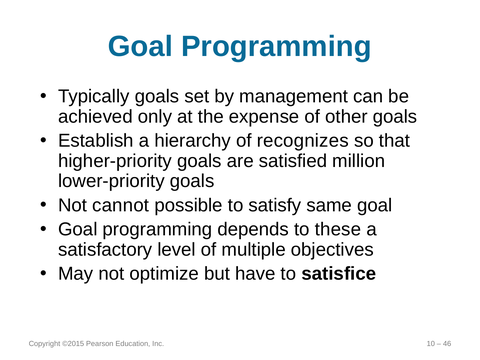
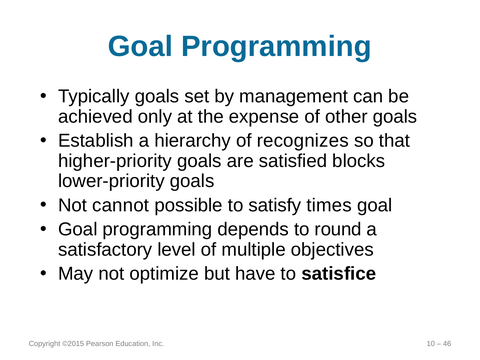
million: million -> blocks
same: same -> times
these: these -> round
